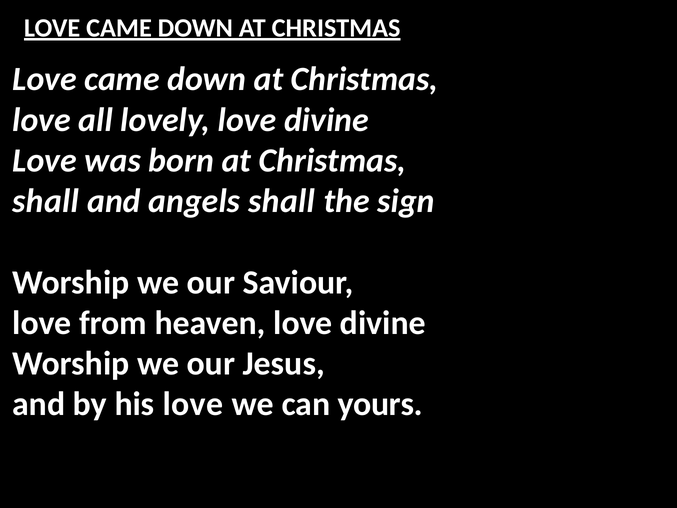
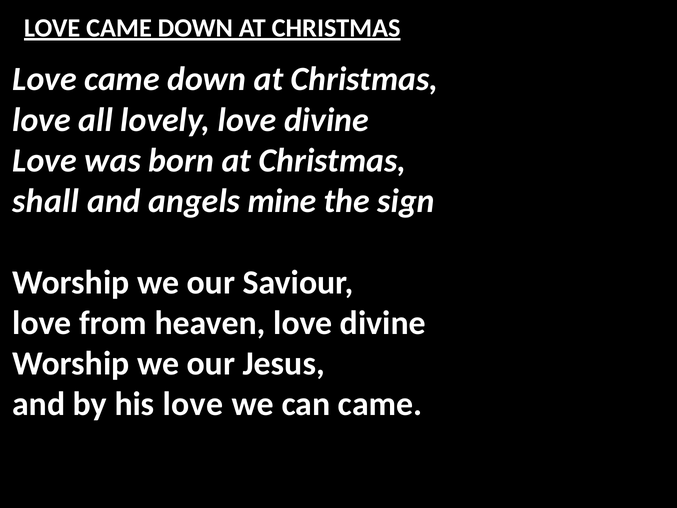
angels shall: shall -> mine
can yours: yours -> came
